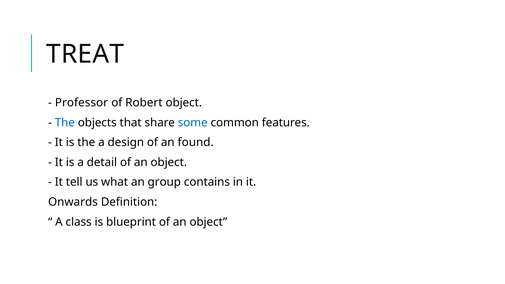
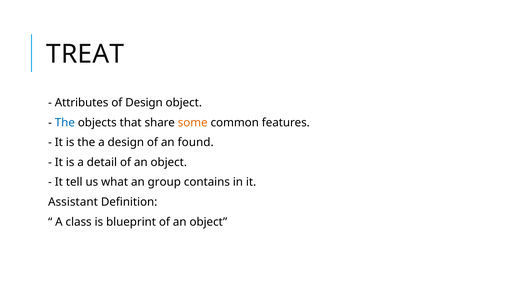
Professor: Professor -> Attributes
of Robert: Robert -> Design
some colour: blue -> orange
Onwards: Onwards -> Assistant
